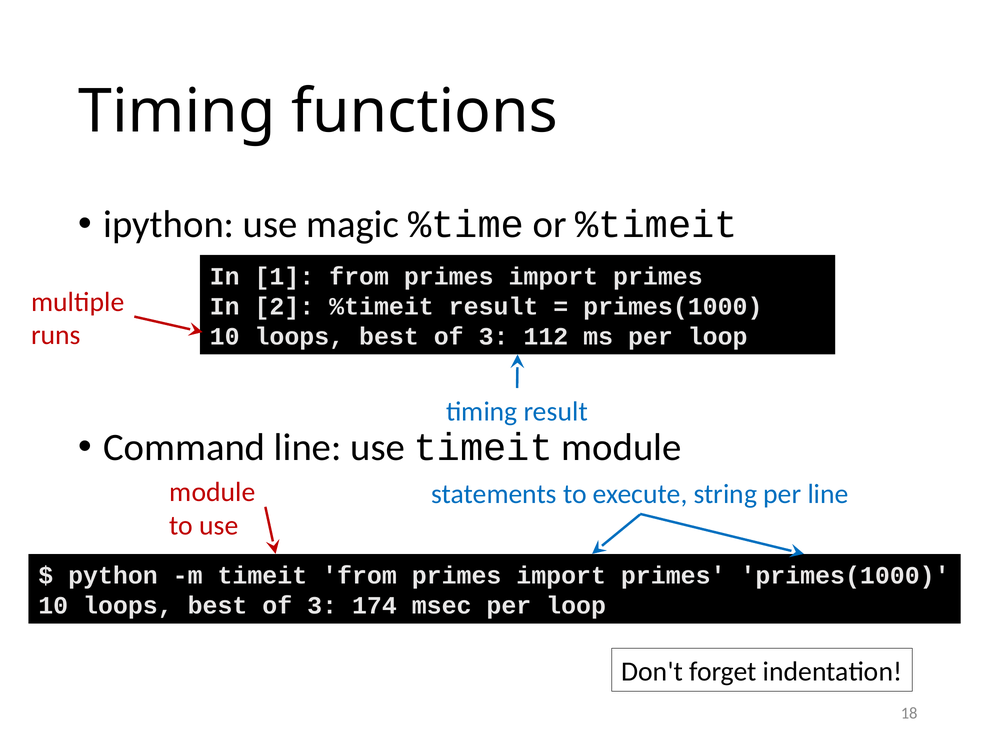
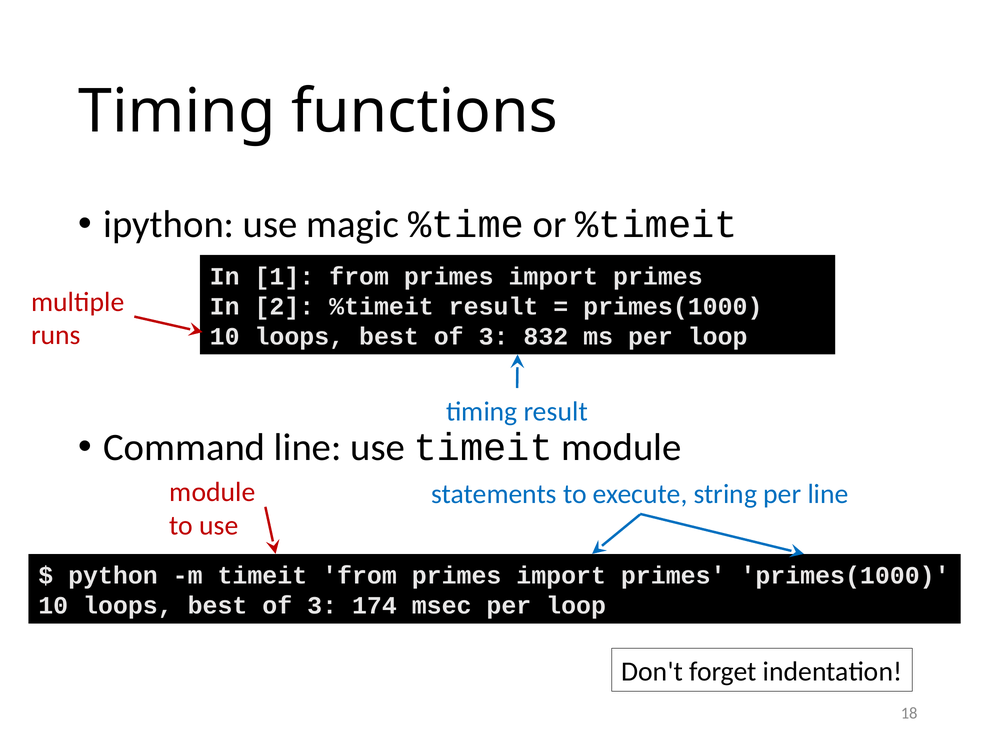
112: 112 -> 832
